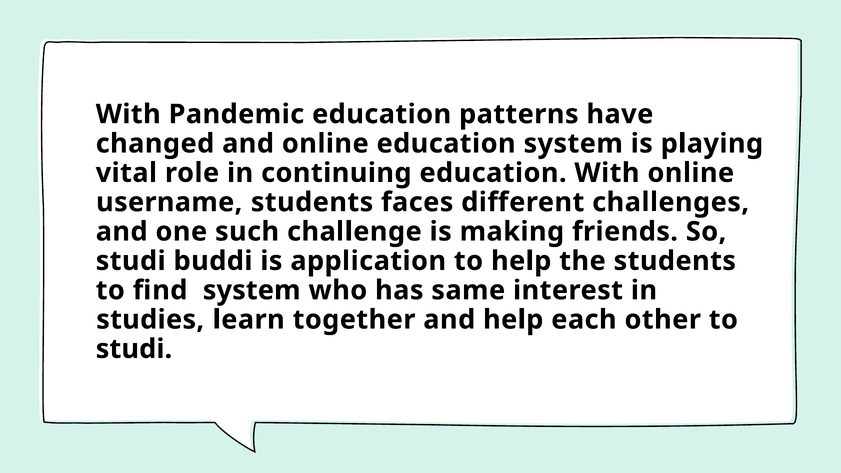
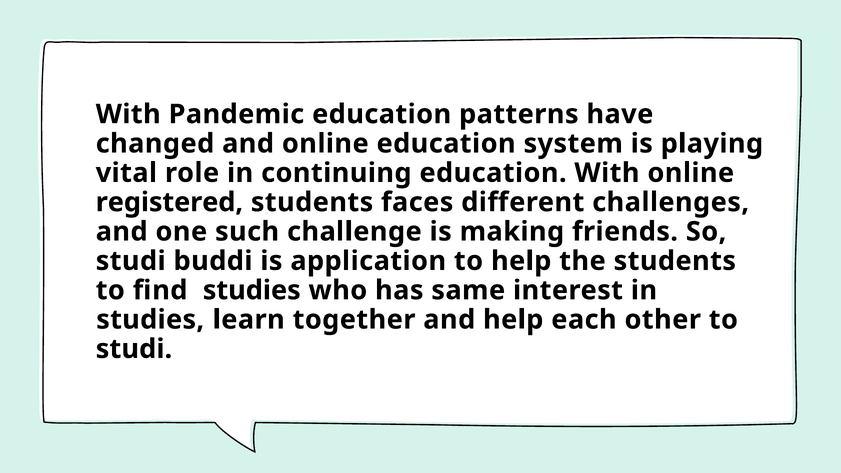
username: username -> registered
find system: system -> studies
